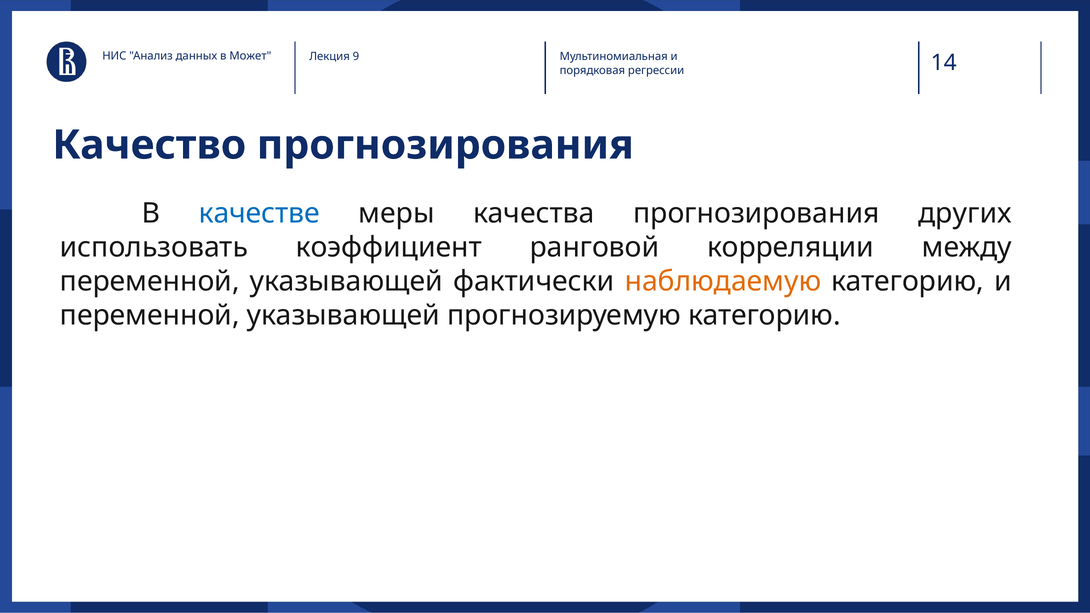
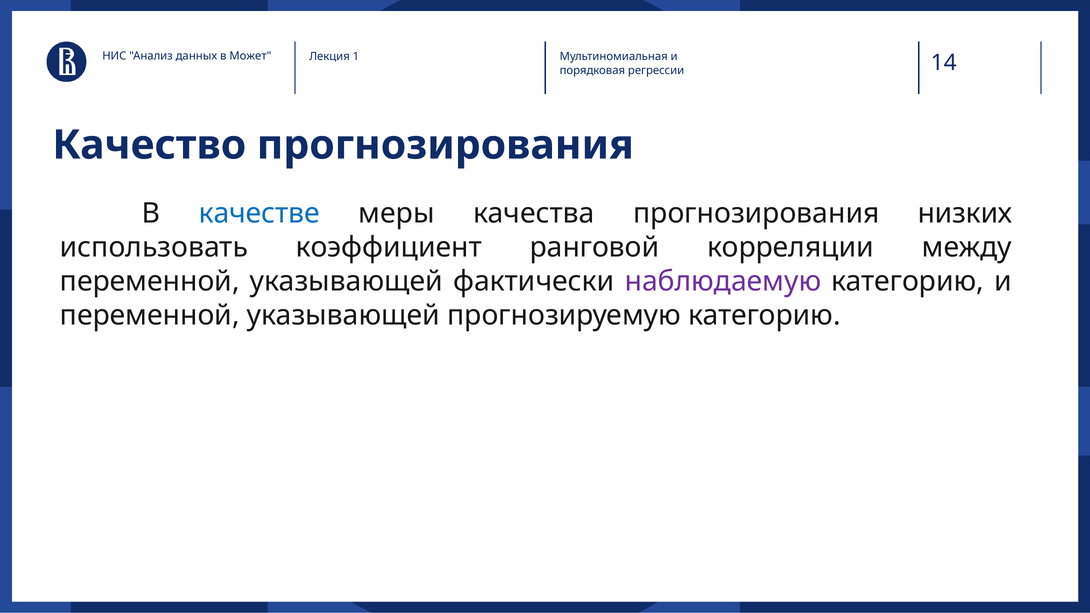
9: 9 -> 1
других: других -> низких
наблюдаемую colour: orange -> purple
